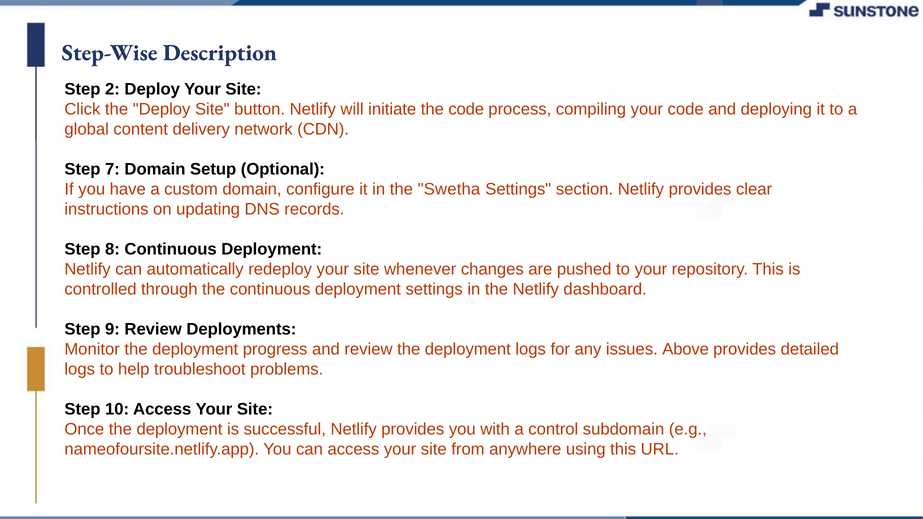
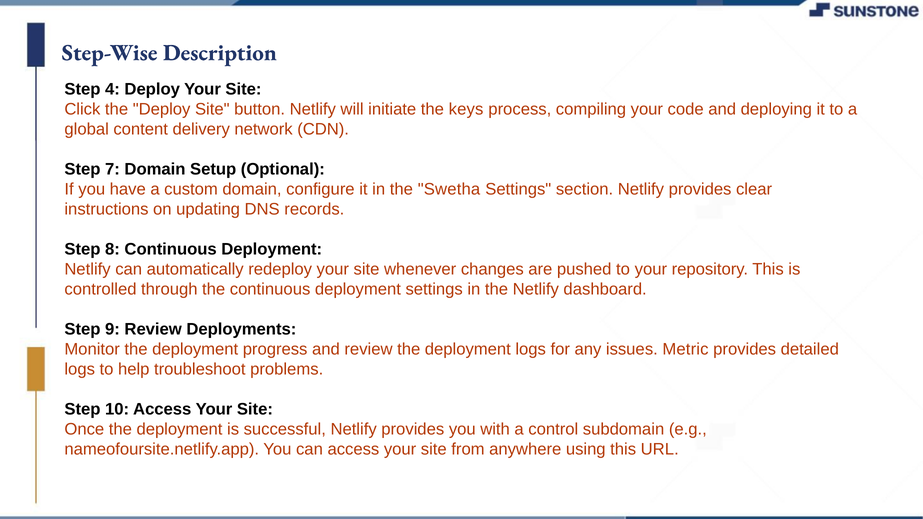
2: 2 -> 4
the code: code -> keys
Above: Above -> Metric
